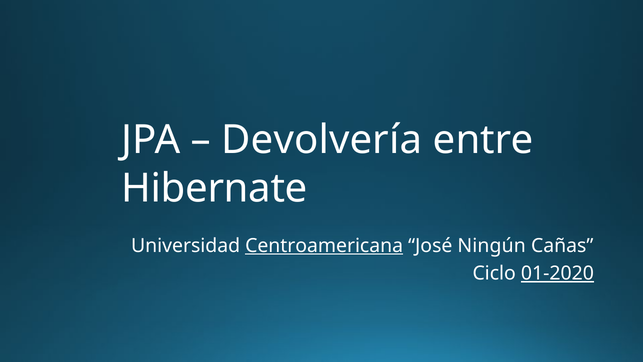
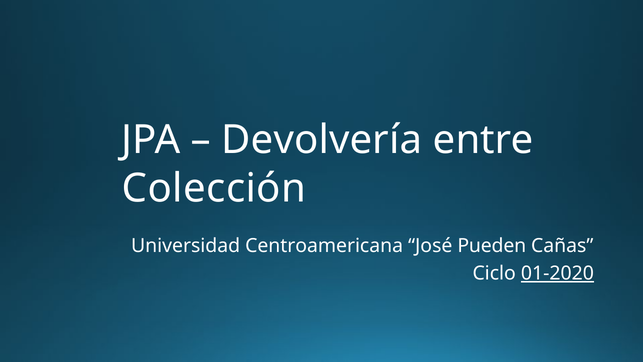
Hibernate: Hibernate -> Colección
Centroamericana underline: present -> none
Ningún: Ningún -> Pueden
